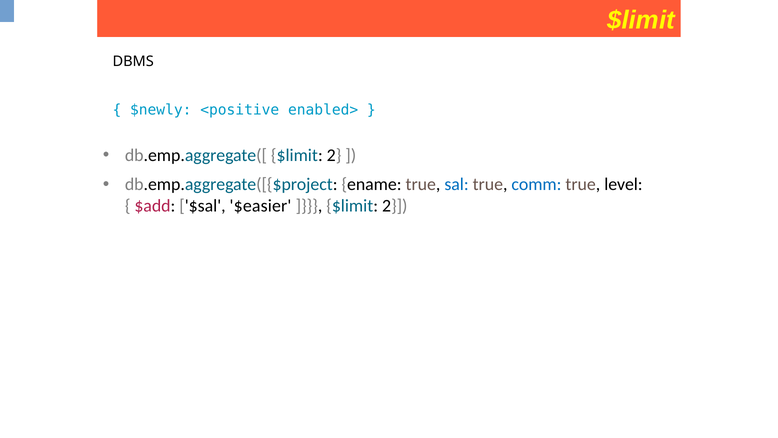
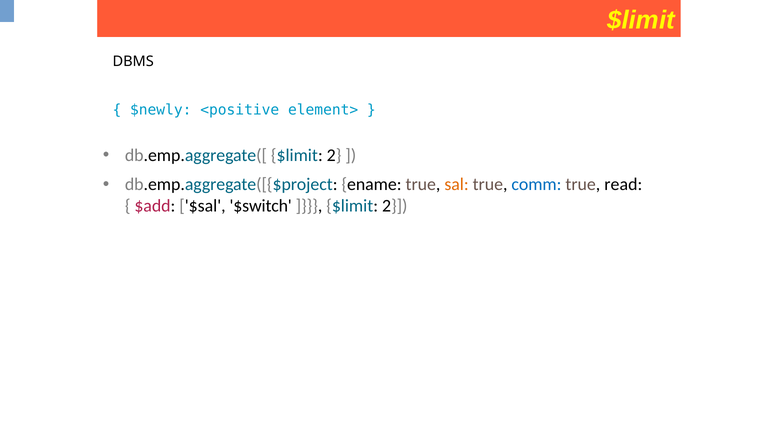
enabled>: enabled> -> element>
sal colour: blue -> orange
level: level -> read
$easier: $easier -> $switch
